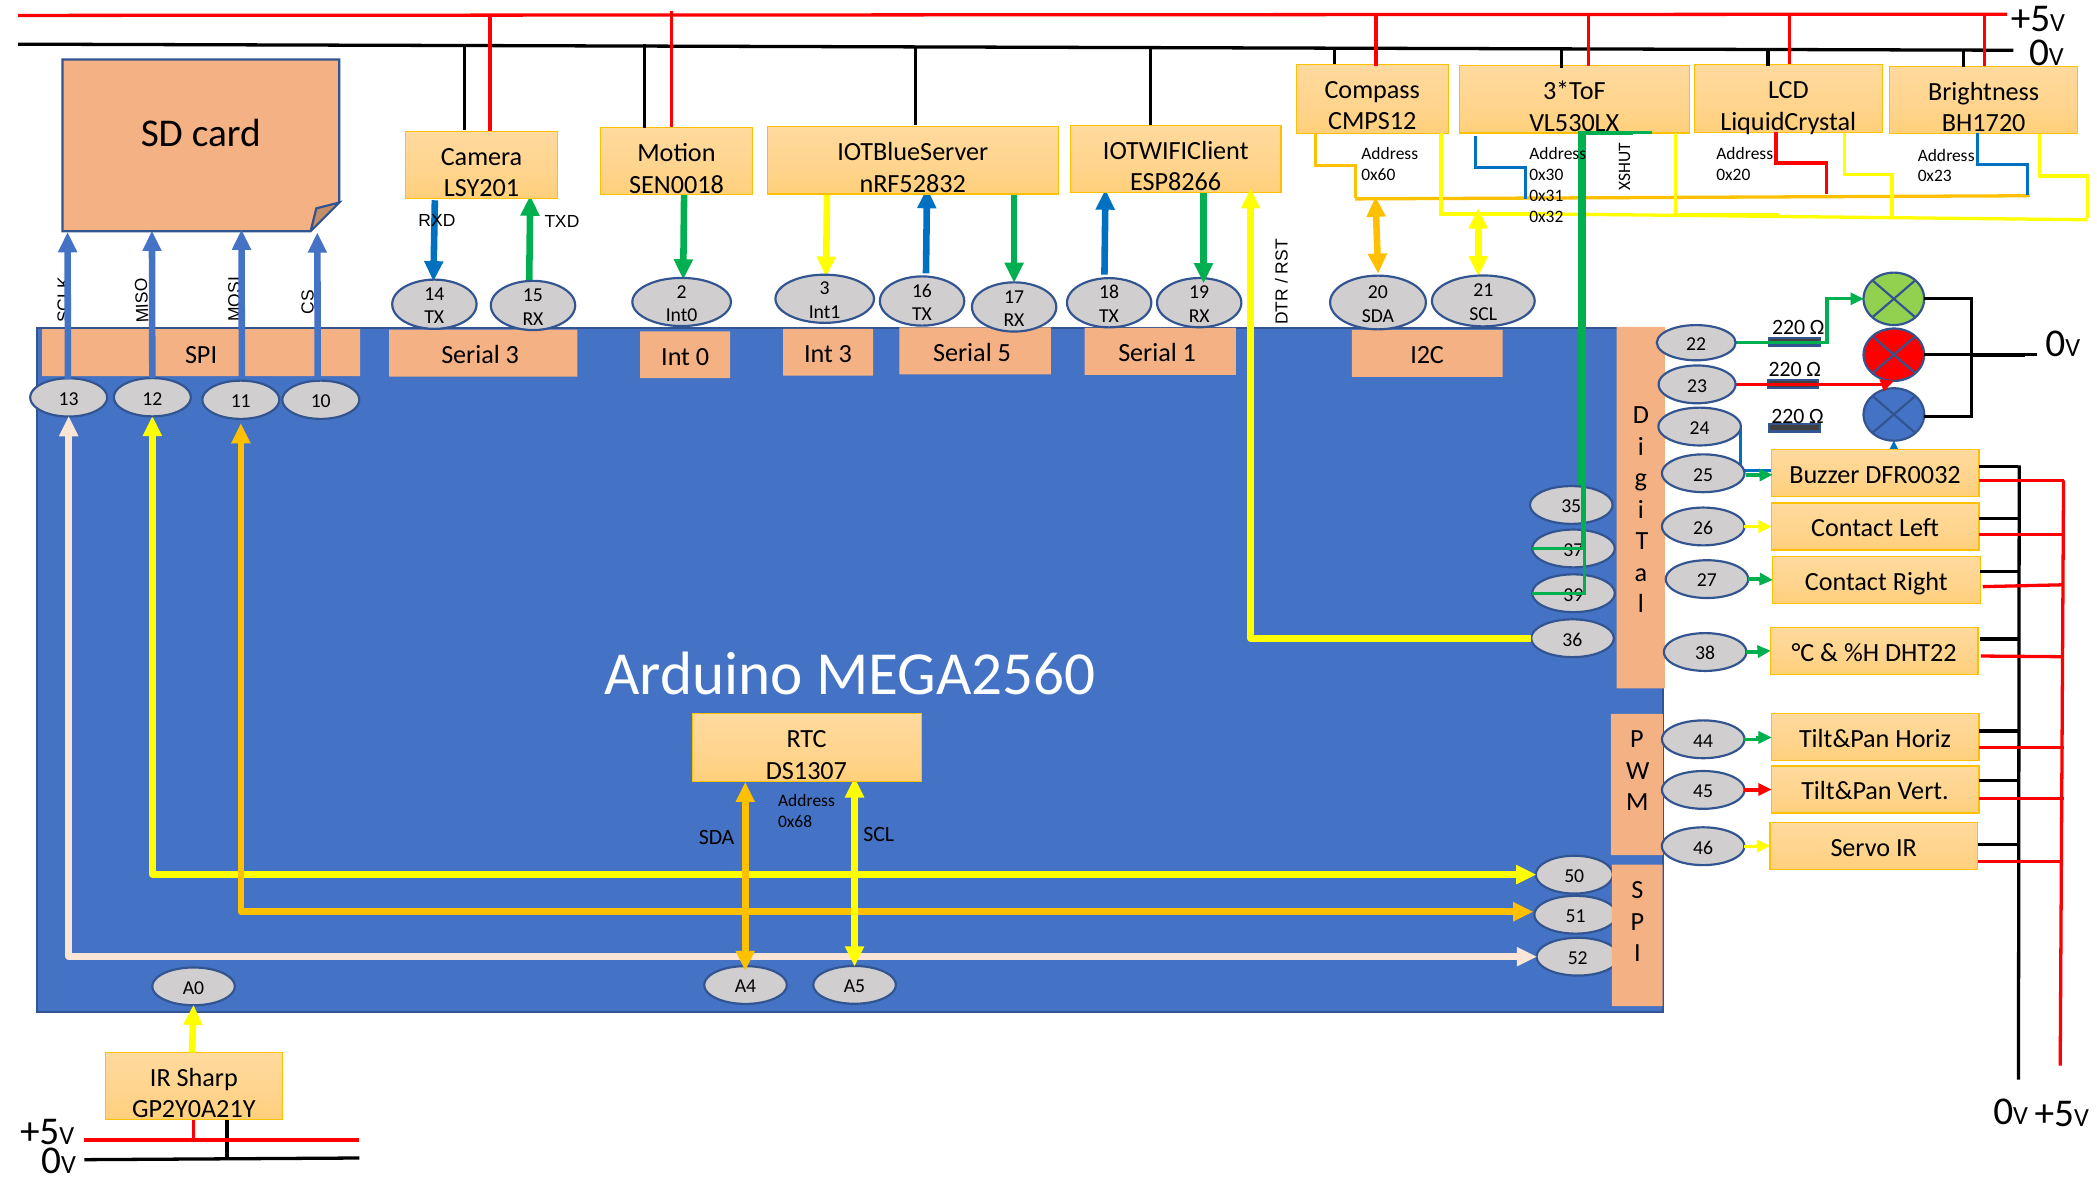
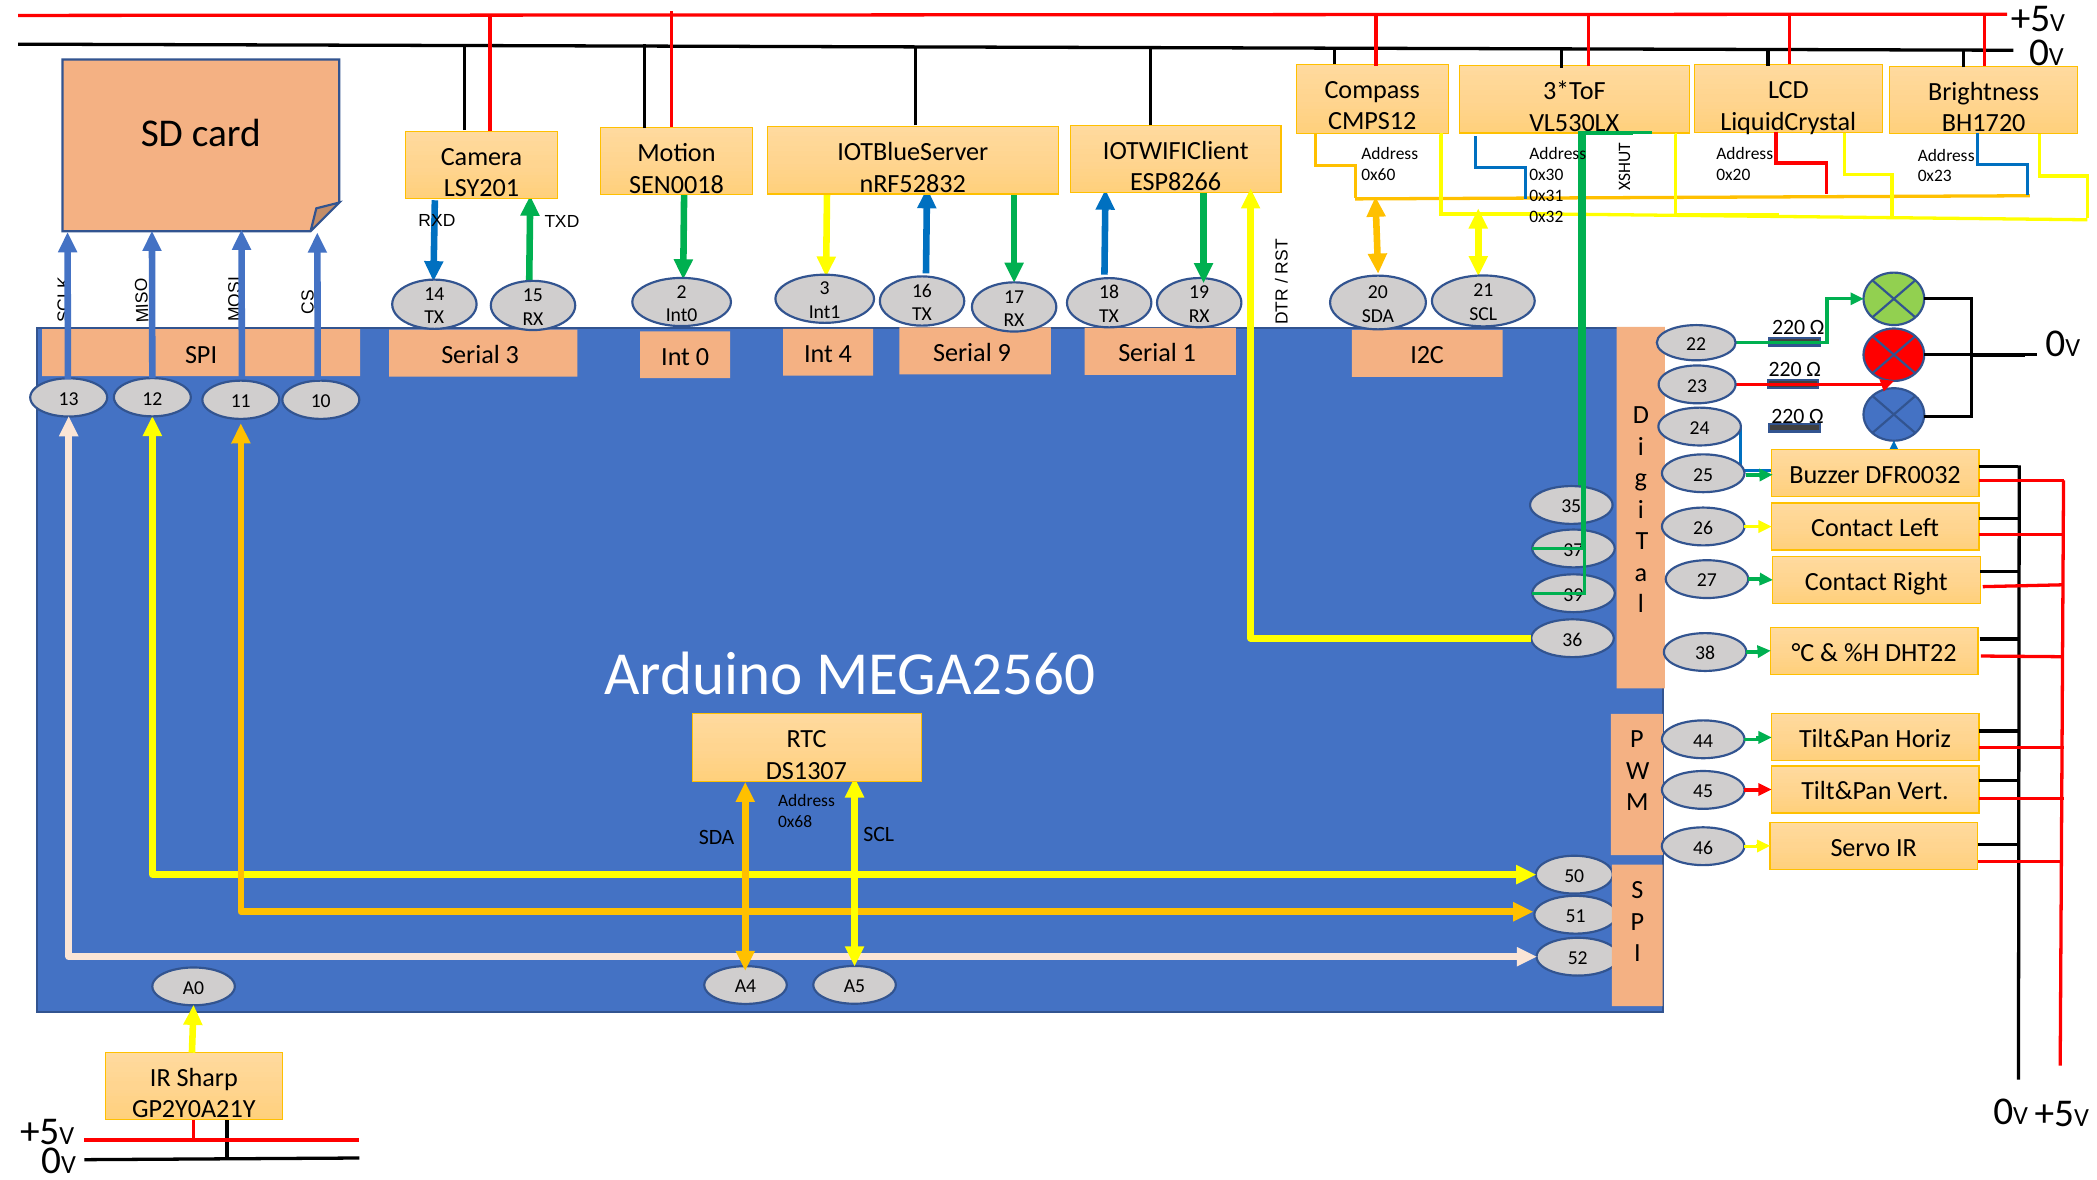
5: 5 -> 9
Int 3: 3 -> 4
